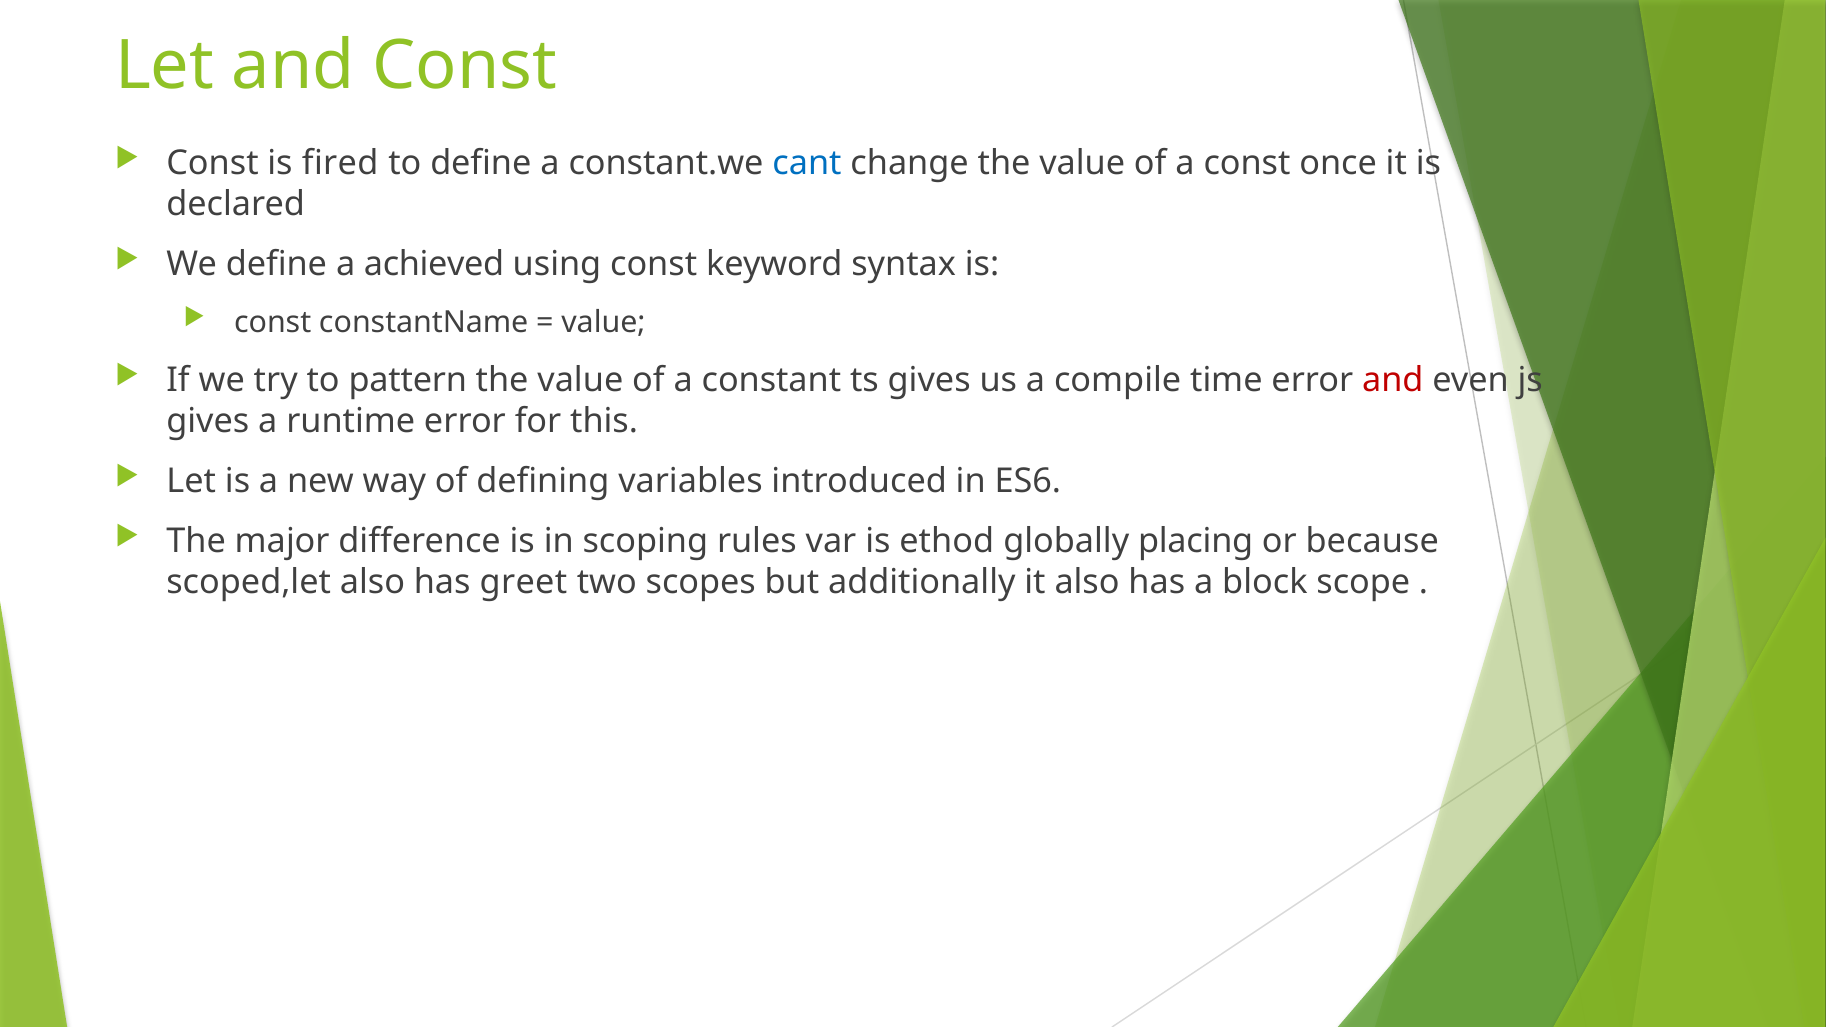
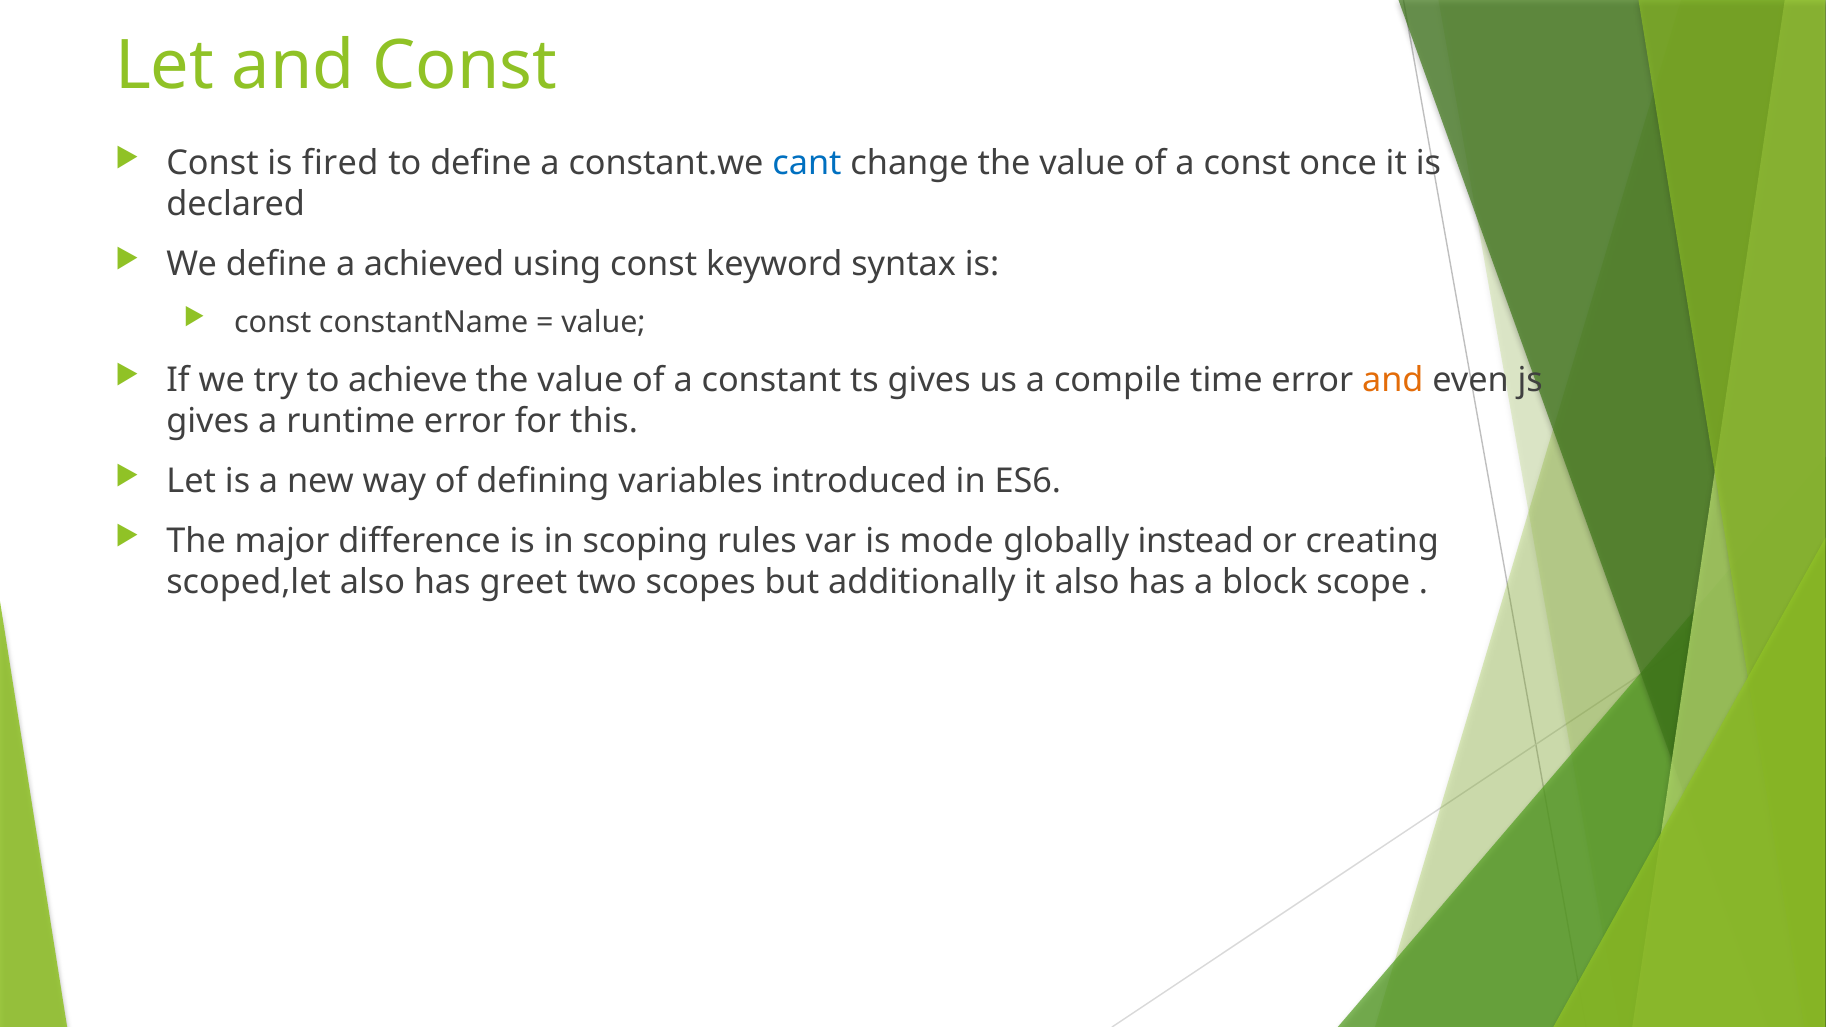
pattern: pattern -> achieve
and at (1393, 380) colour: red -> orange
ethod: ethod -> mode
placing: placing -> instead
because: because -> creating
